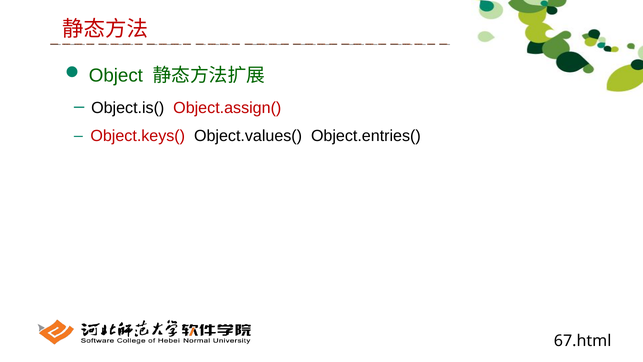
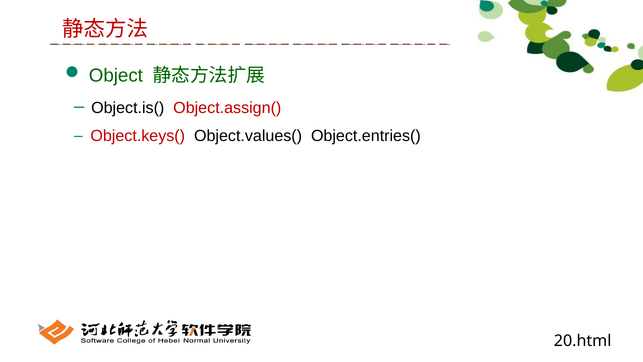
67.html: 67.html -> 20.html
